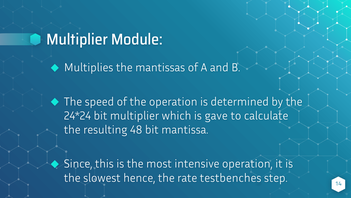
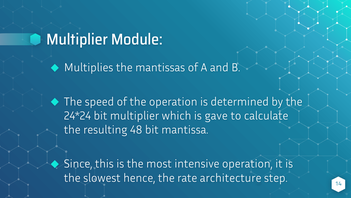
testbenches: testbenches -> architecture
